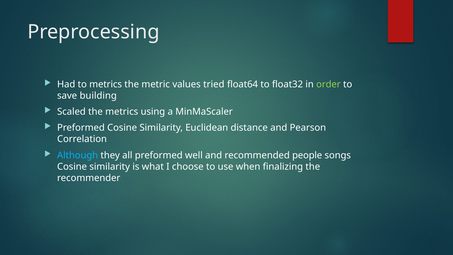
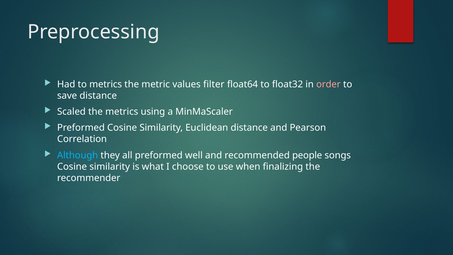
tried: tried -> filter
order colour: light green -> pink
save building: building -> distance
